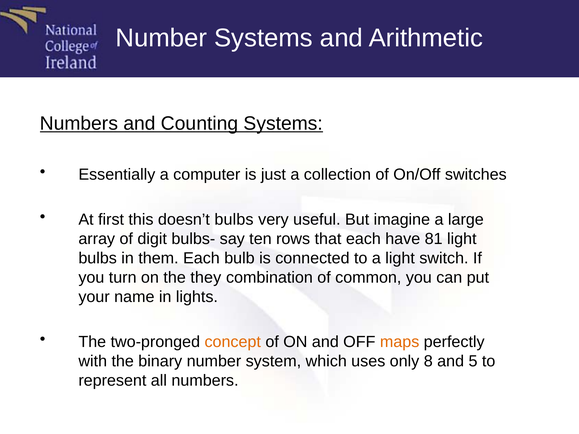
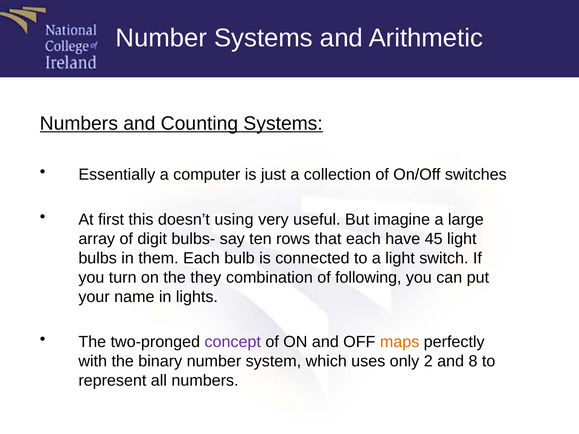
doesn’t bulbs: bulbs -> using
81: 81 -> 45
common: common -> following
concept colour: orange -> purple
8: 8 -> 2
5: 5 -> 8
